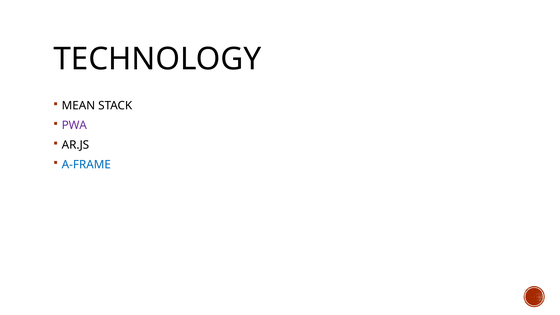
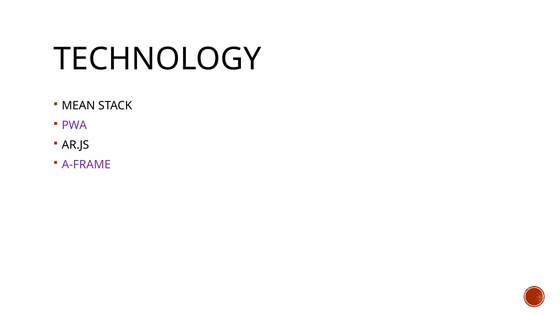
A-FRAME colour: blue -> purple
